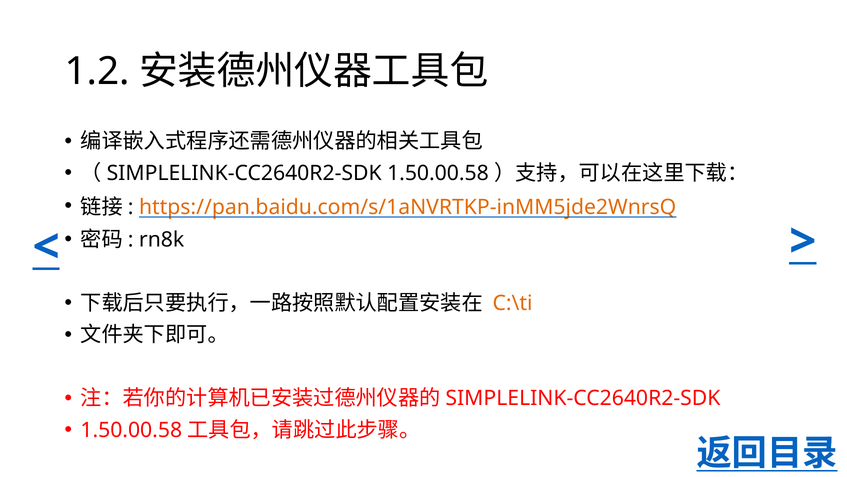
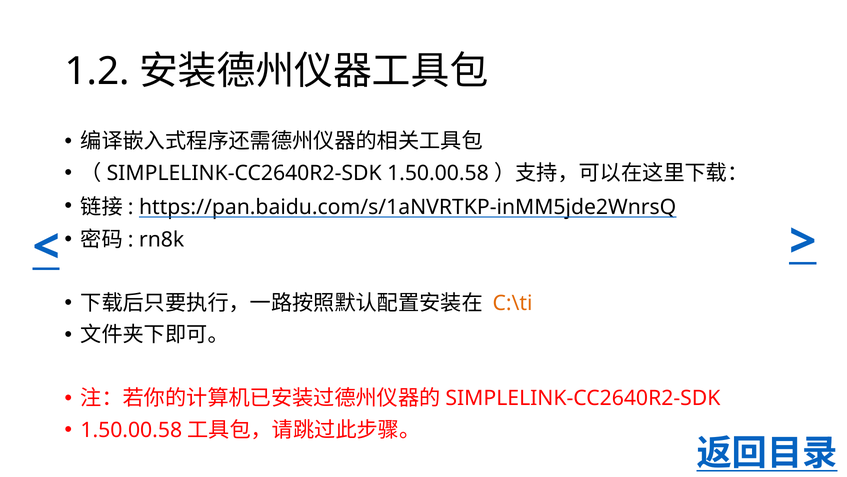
https://pan.baidu.com/s/1aNVRTKP-inMM5jde2WnrsQ colour: orange -> black
